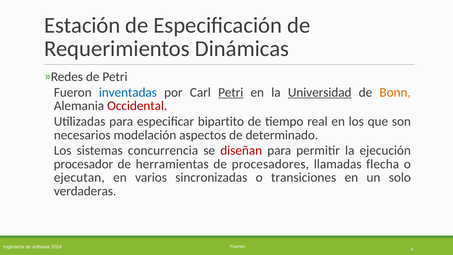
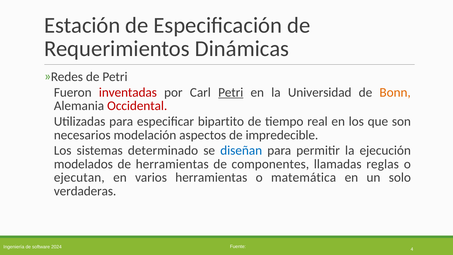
inventadas colour: blue -> red
Universidad underline: present -> none
determinado: determinado -> impredecible
concurrencia: concurrencia -> determinado
diseñan colour: red -> blue
procesador: procesador -> modelados
procesadores: procesadores -> componentes
flecha: flecha -> reglas
varios sincronizadas: sincronizadas -> herramientas
transiciones: transiciones -> matemática
